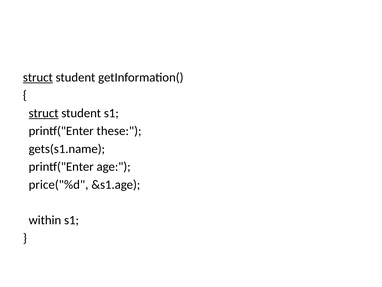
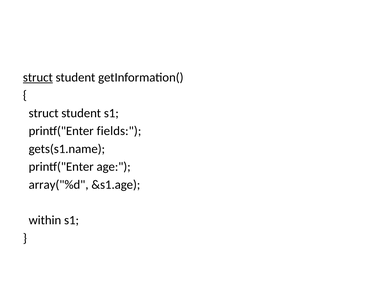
struct at (44, 113) underline: present -> none
these: these -> fields
price("%d: price("%d -> array("%d
